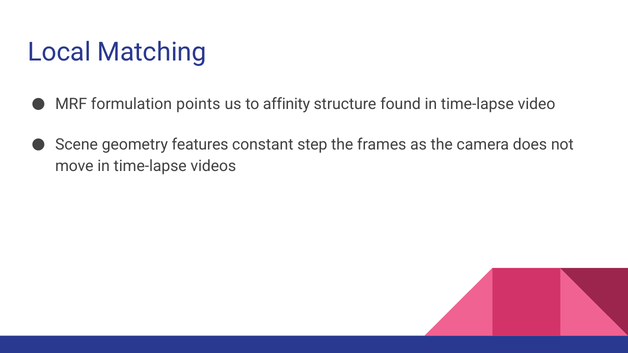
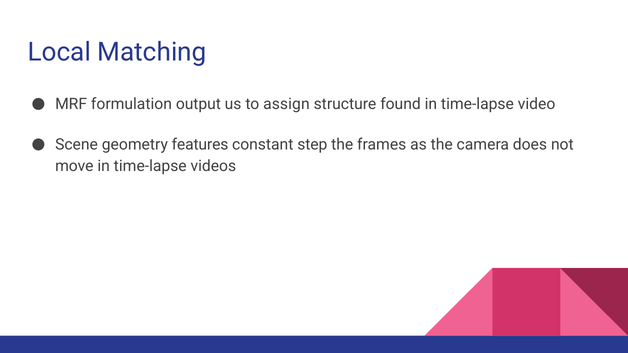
points: points -> output
affinity: affinity -> assign
